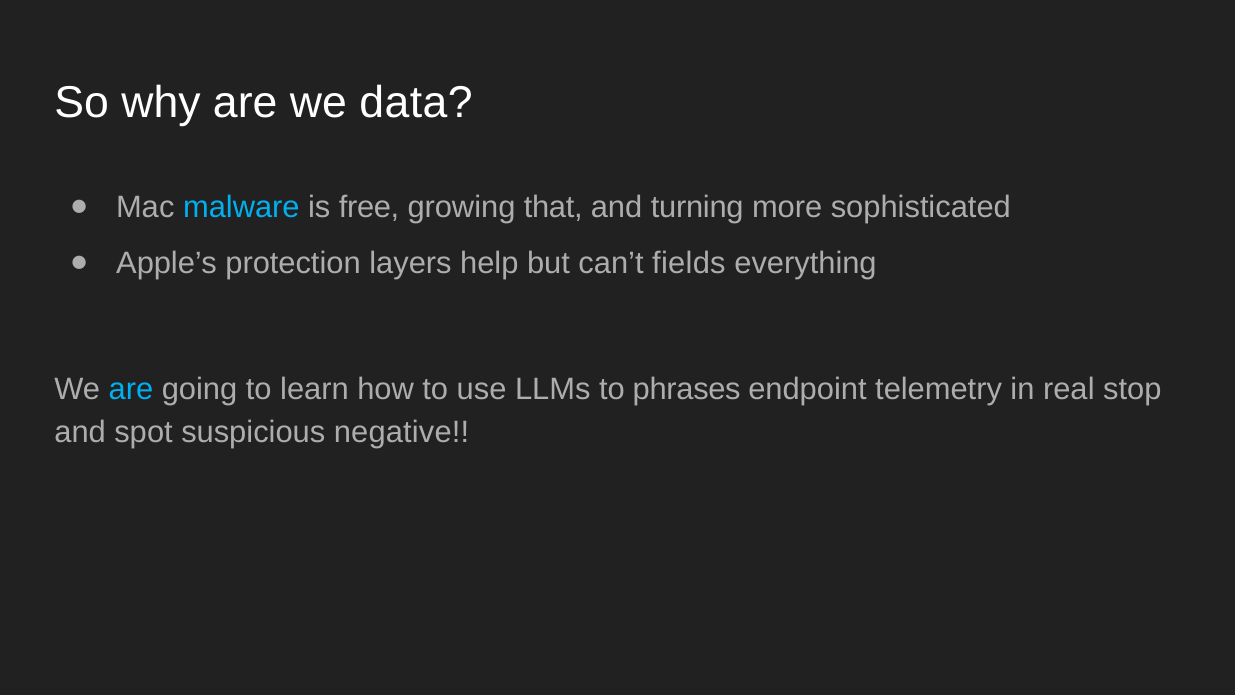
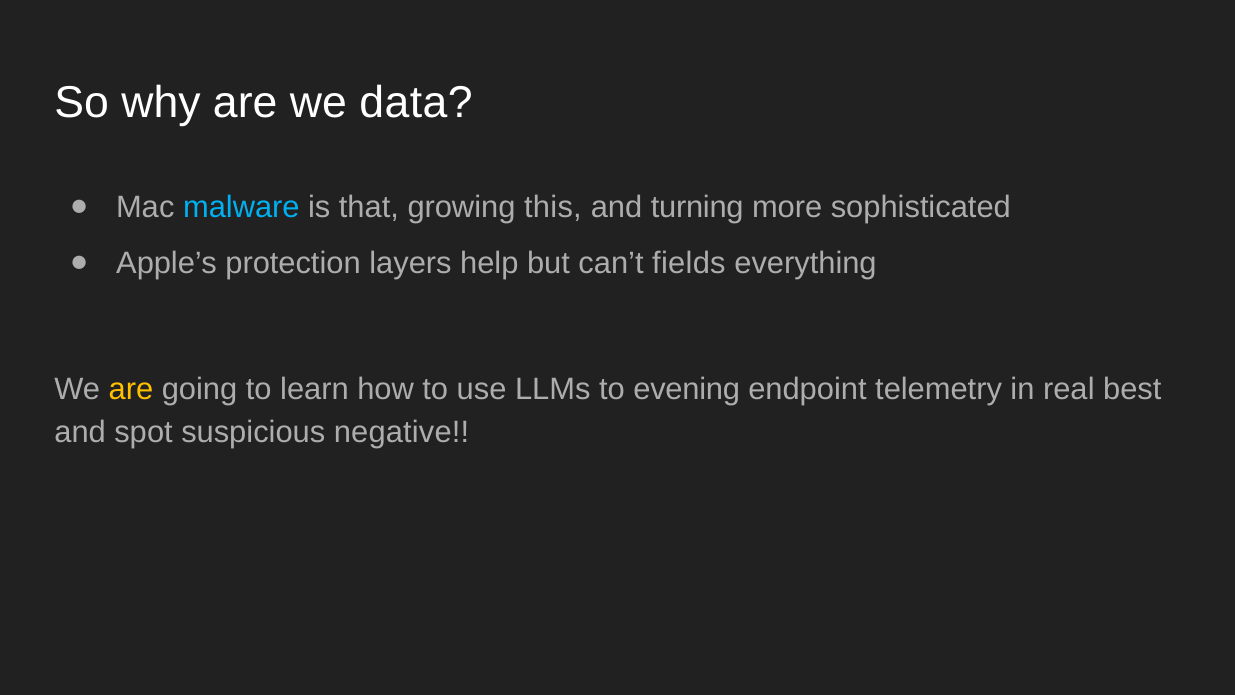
free: free -> that
that: that -> this
are at (131, 389) colour: light blue -> yellow
phrases: phrases -> evening
stop: stop -> best
